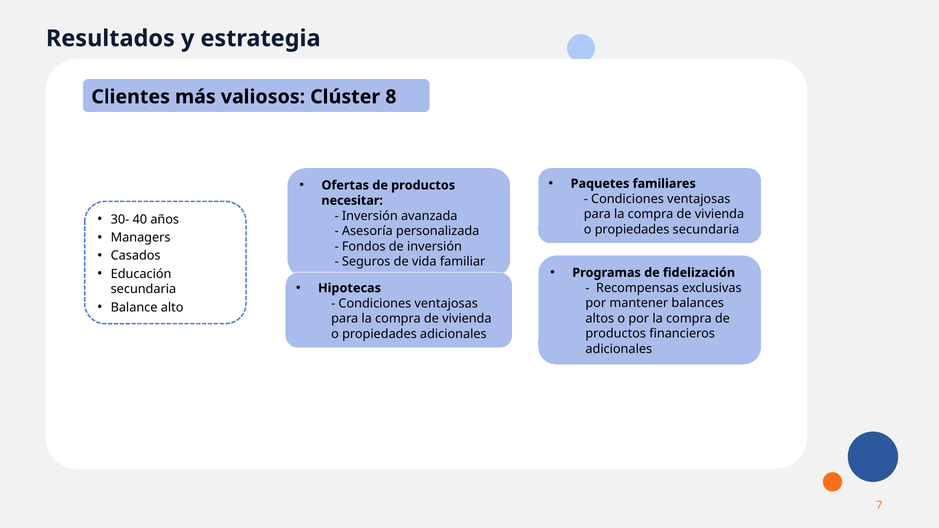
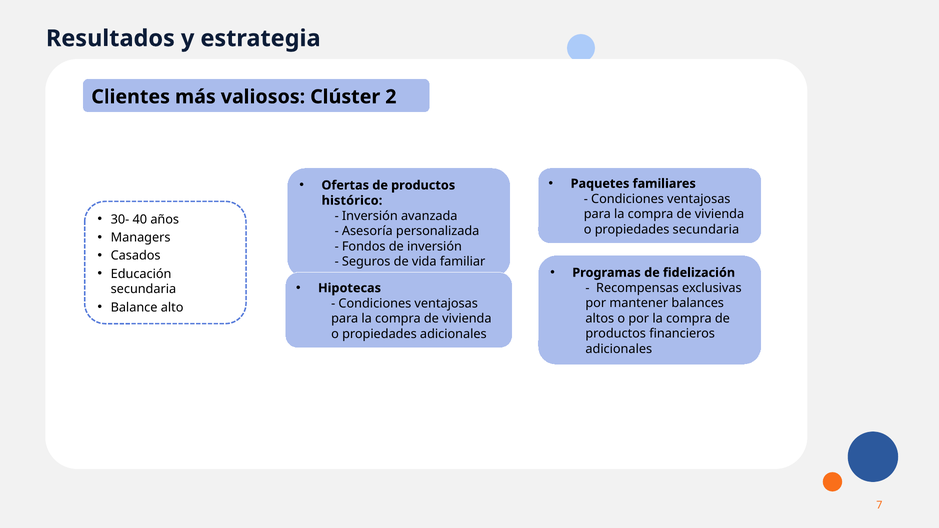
8: 8 -> 2
necesitar: necesitar -> histórico
